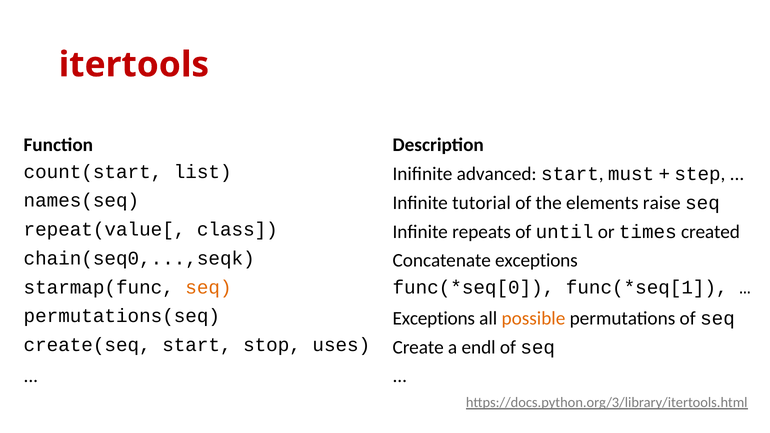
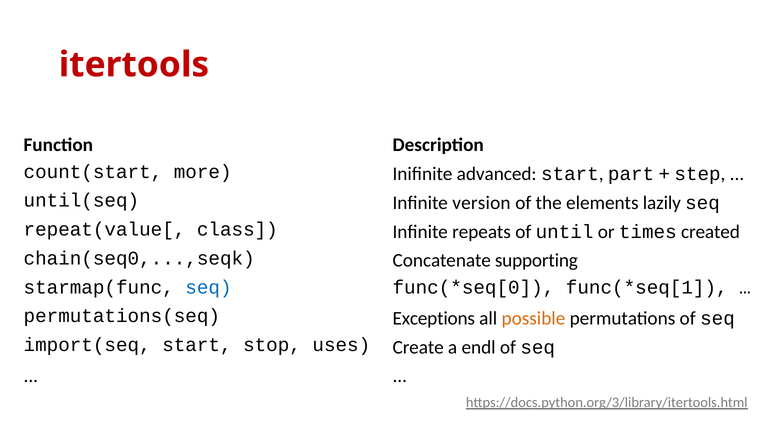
list: list -> more
must: must -> part
names(seq: names(seq -> until(seq
tutorial: tutorial -> version
raise: raise -> lazily
Concatenate exceptions: exceptions -> supporting
seq at (208, 287) colour: orange -> blue
create(seq: create(seq -> import(seq
